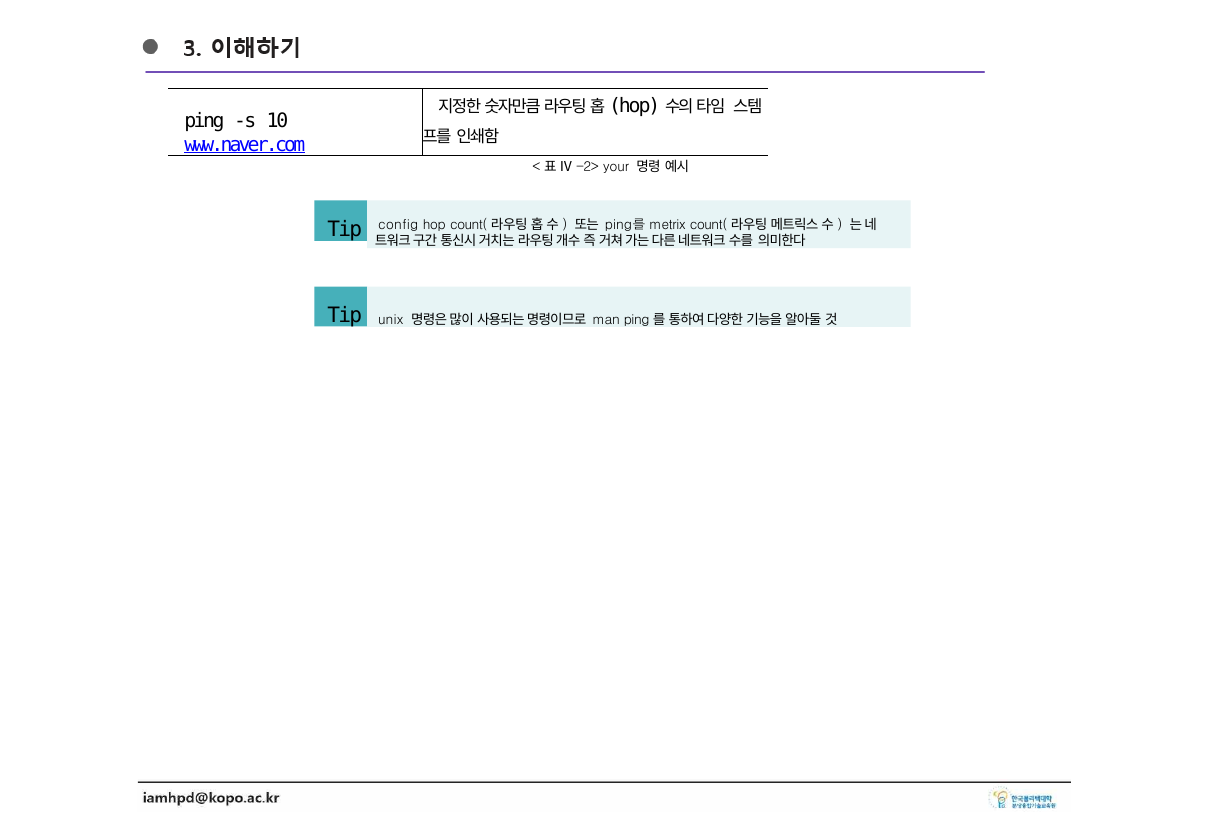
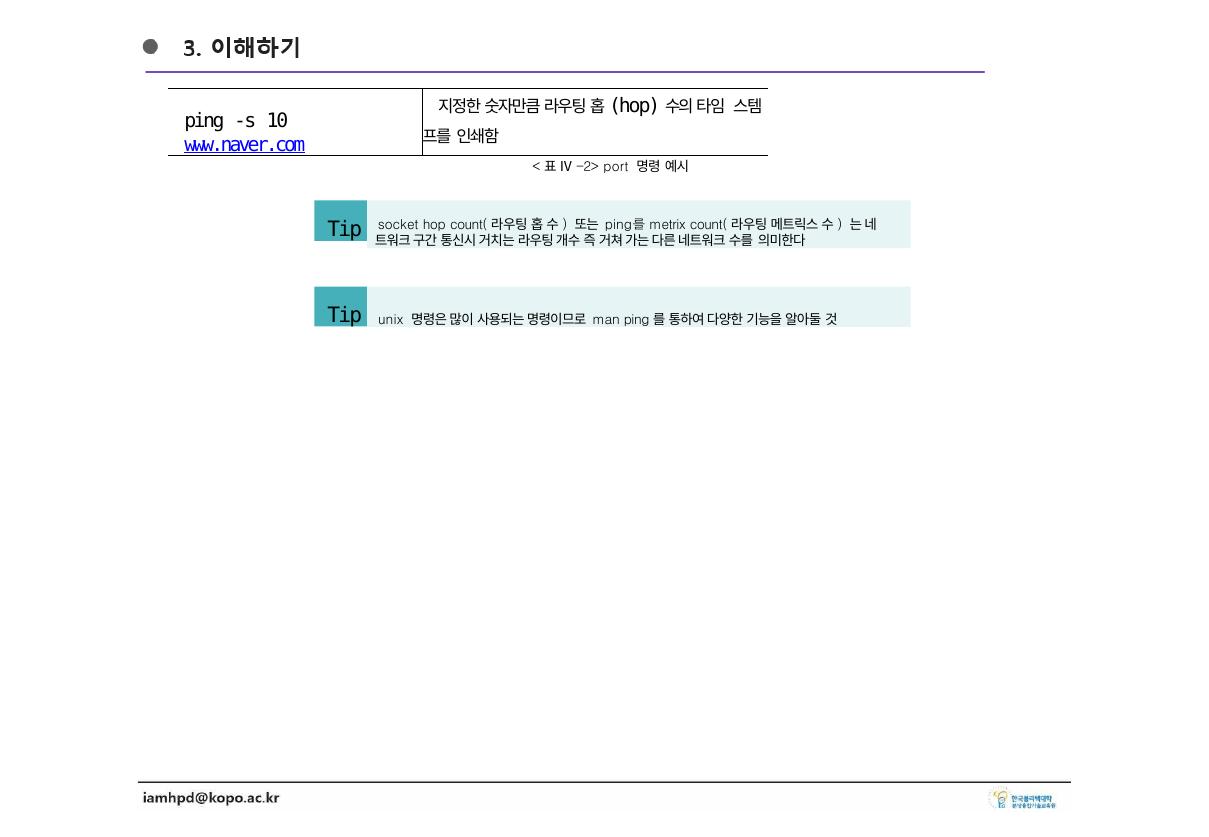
your: your -> port
config: config -> socket
